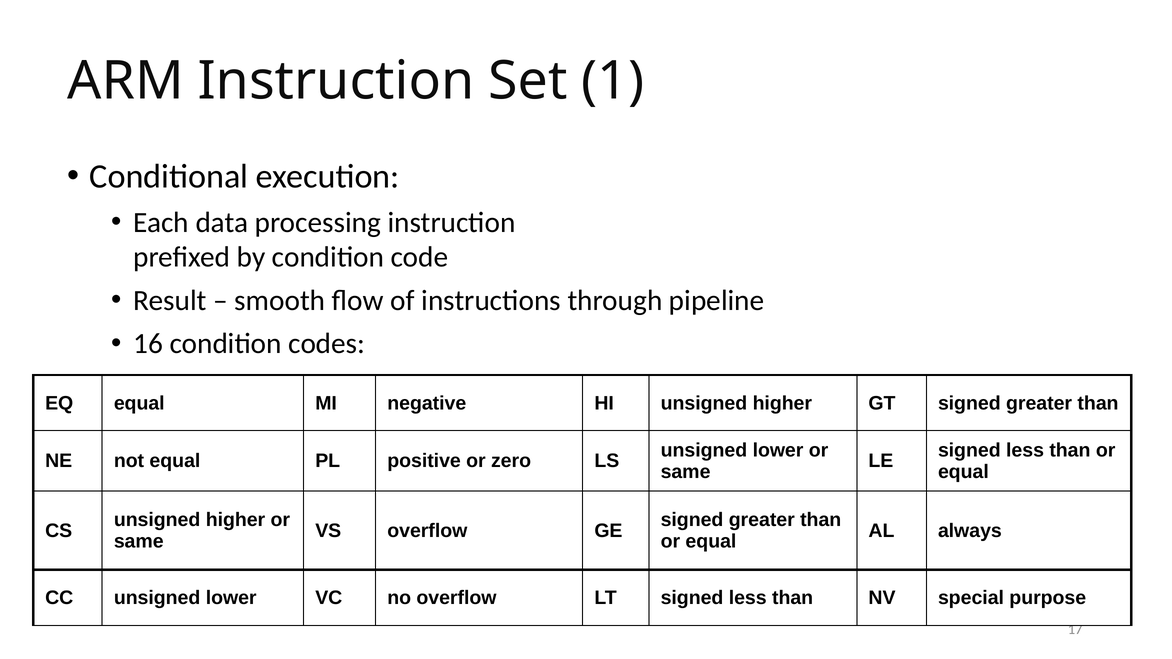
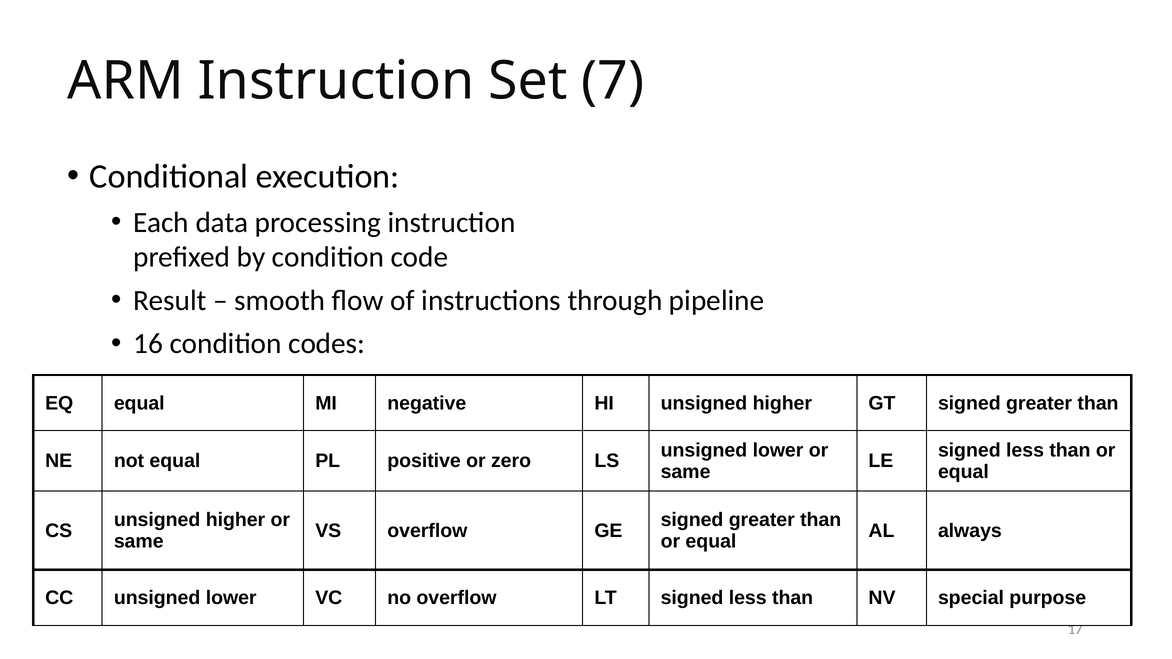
1: 1 -> 7
